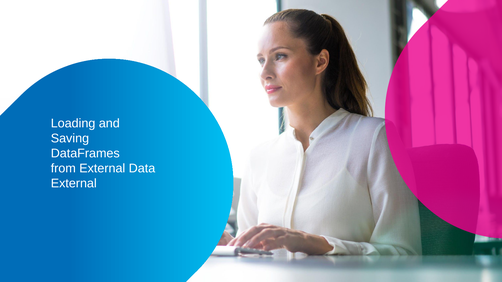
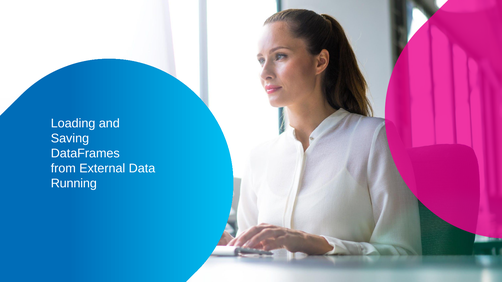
External at (74, 184): External -> Running
